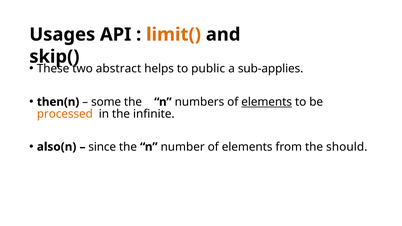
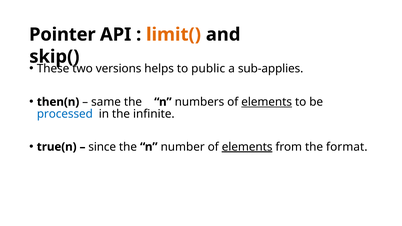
Usages: Usages -> Pointer
abstract: abstract -> versions
some: some -> same
processed colour: orange -> blue
also(n: also(n -> true(n
elements at (247, 147) underline: none -> present
should: should -> format
